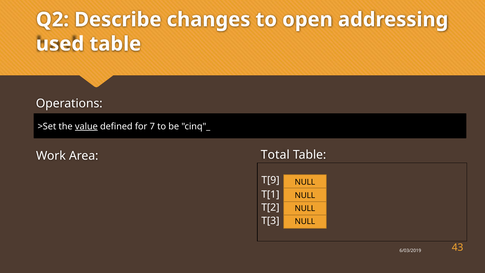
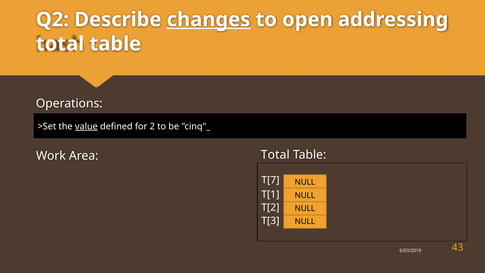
changes underline: none -> present
used at (60, 44): used -> total
7: 7 -> 2
T[9: T[9 -> T[7
